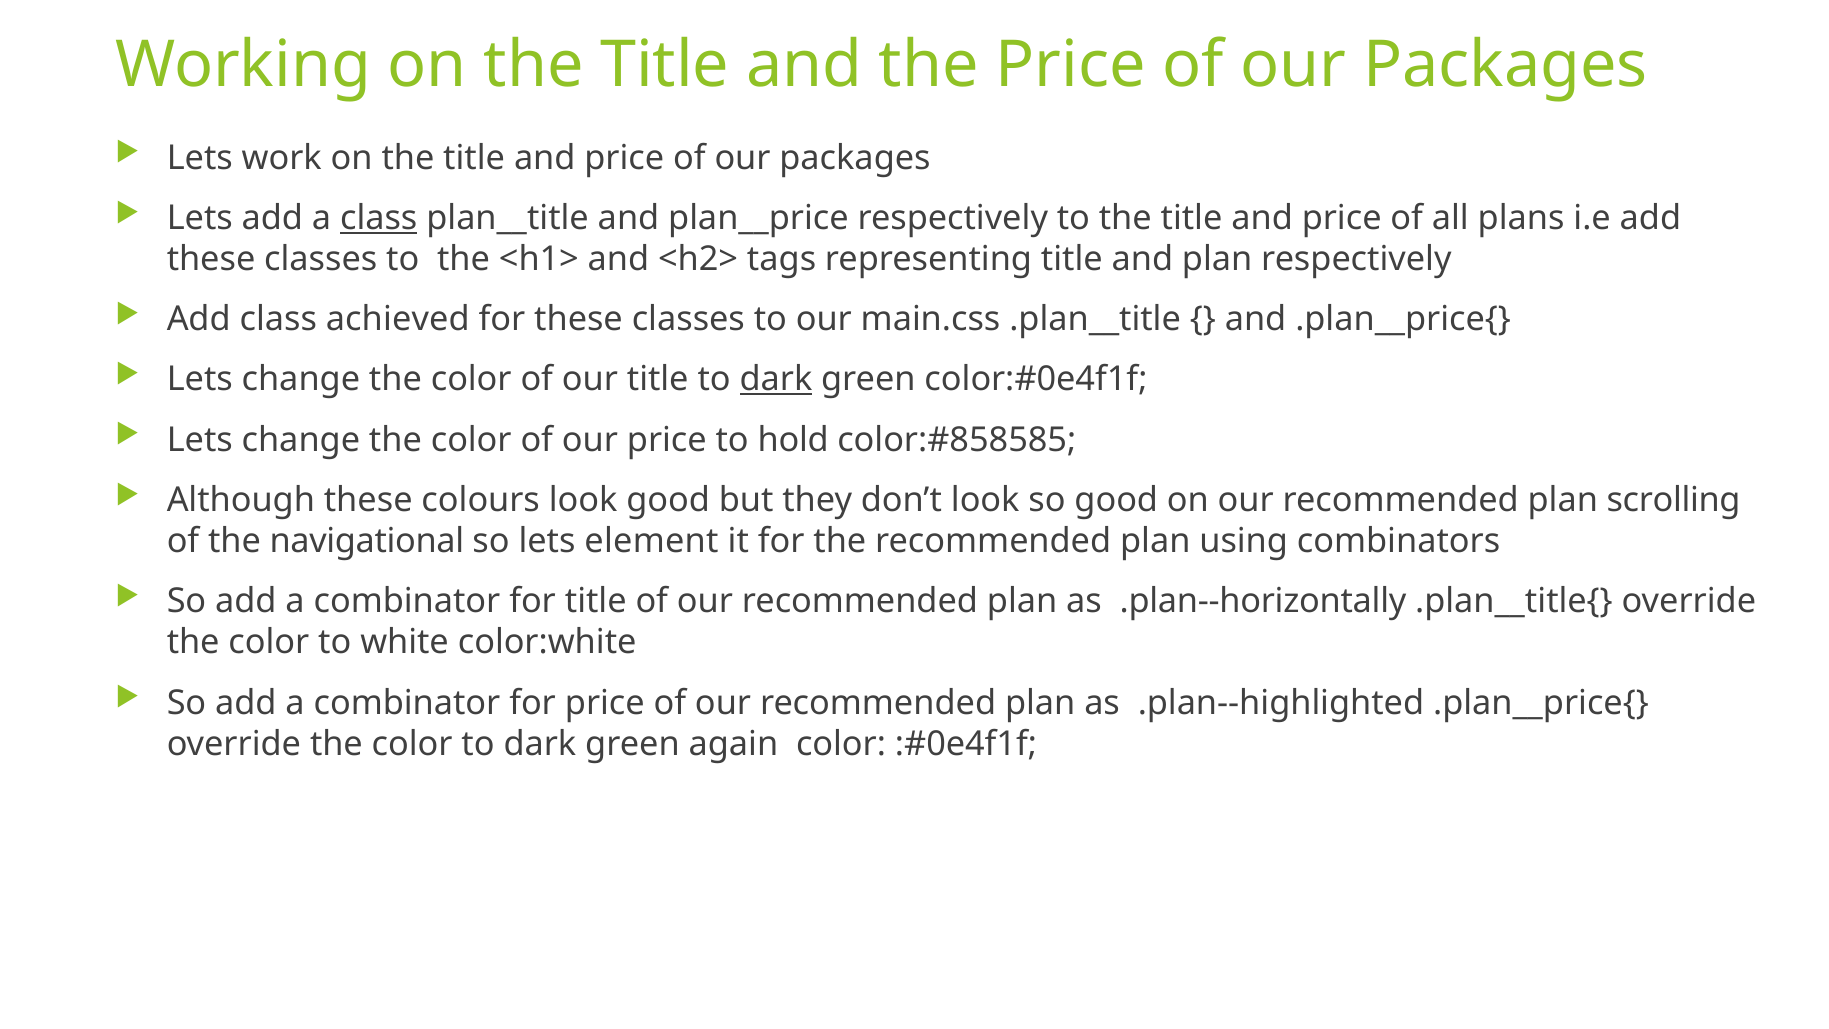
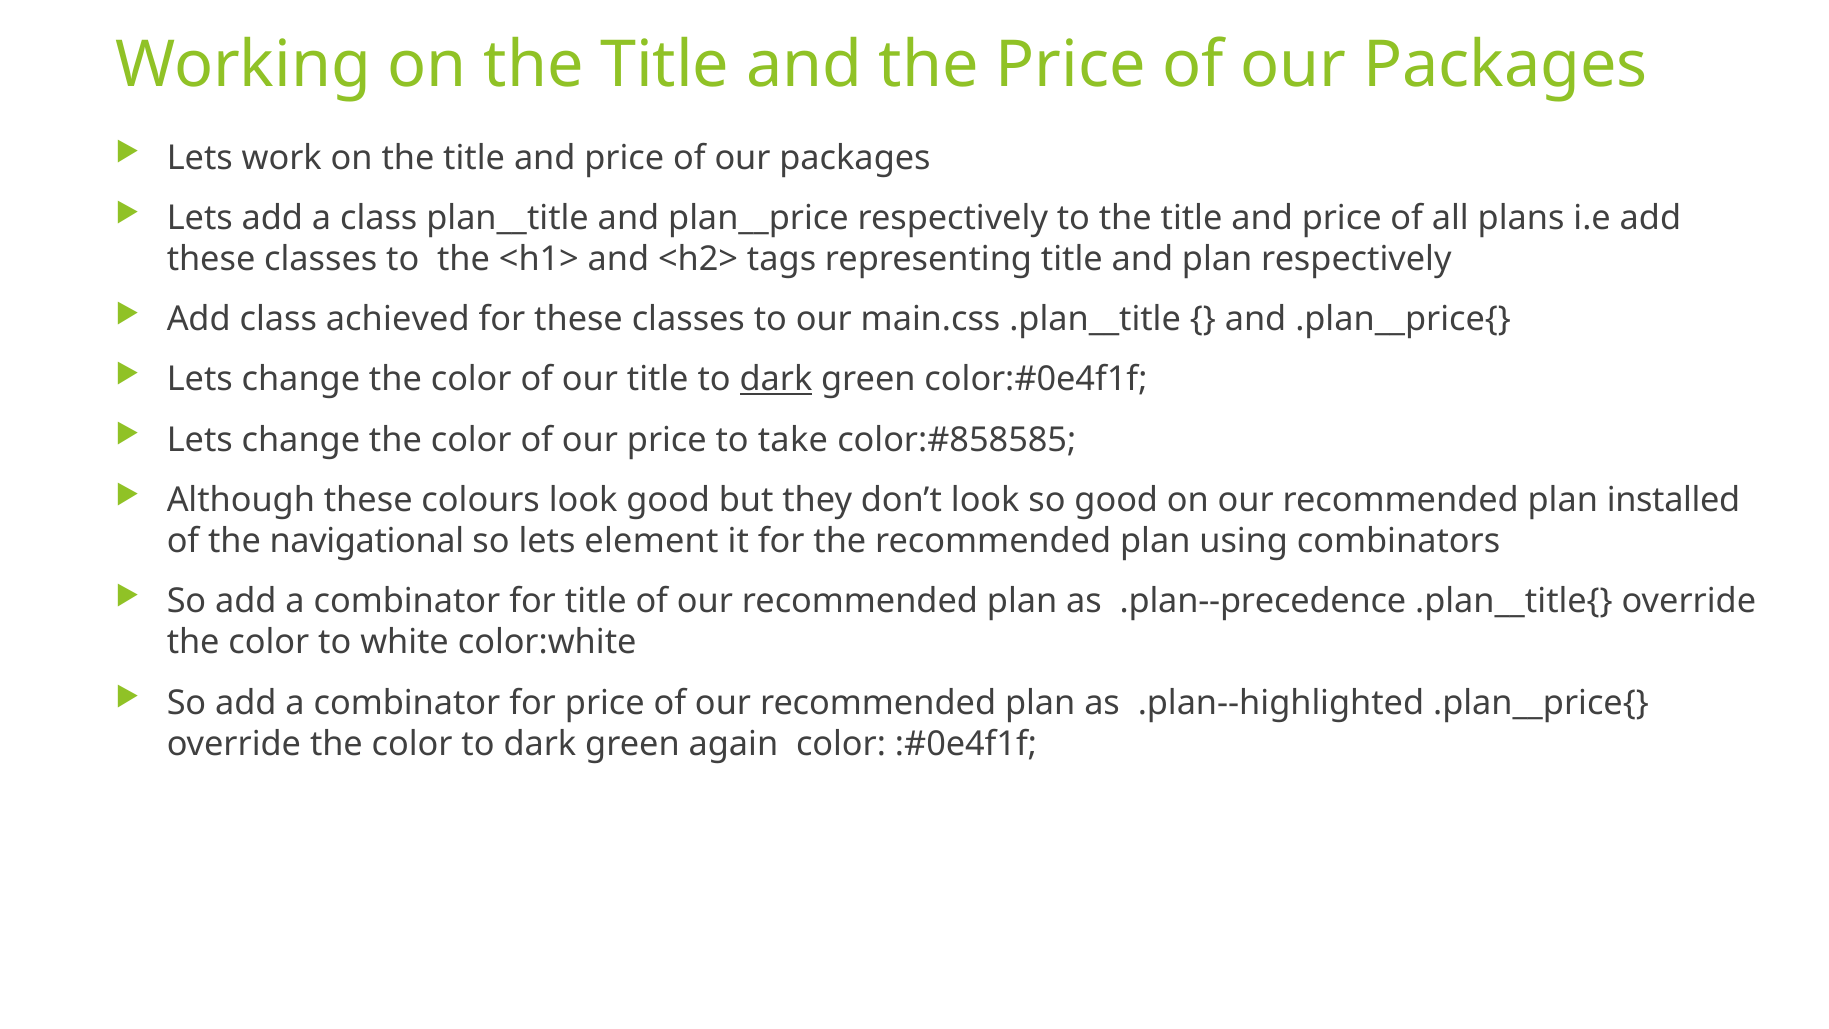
class at (379, 218) underline: present -> none
hold: hold -> take
scrolling: scrolling -> installed
.plan--horizontally: .plan--horizontally -> .plan--precedence
